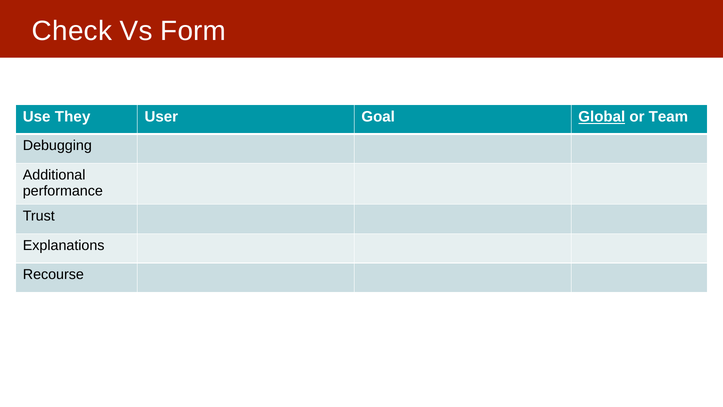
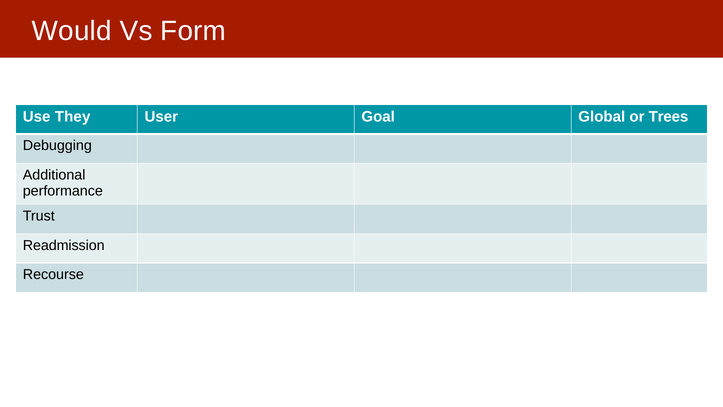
Check: Check -> Would
Global underline: present -> none
Team: Team -> Trees
Explanations: Explanations -> Readmission
